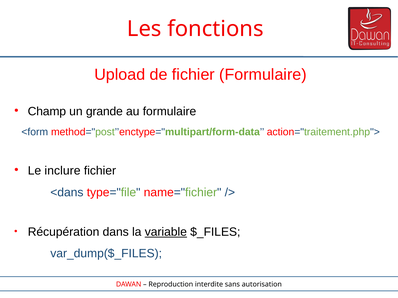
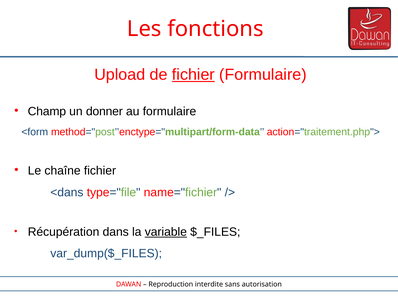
fichier at (193, 75) underline: none -> present
grande: grande -> donner
inclure: inclure -> chaîne
